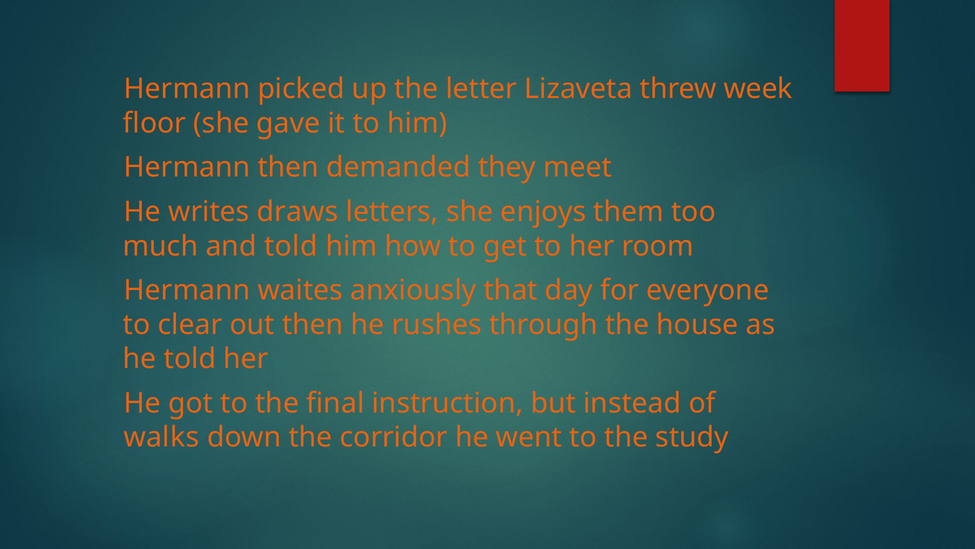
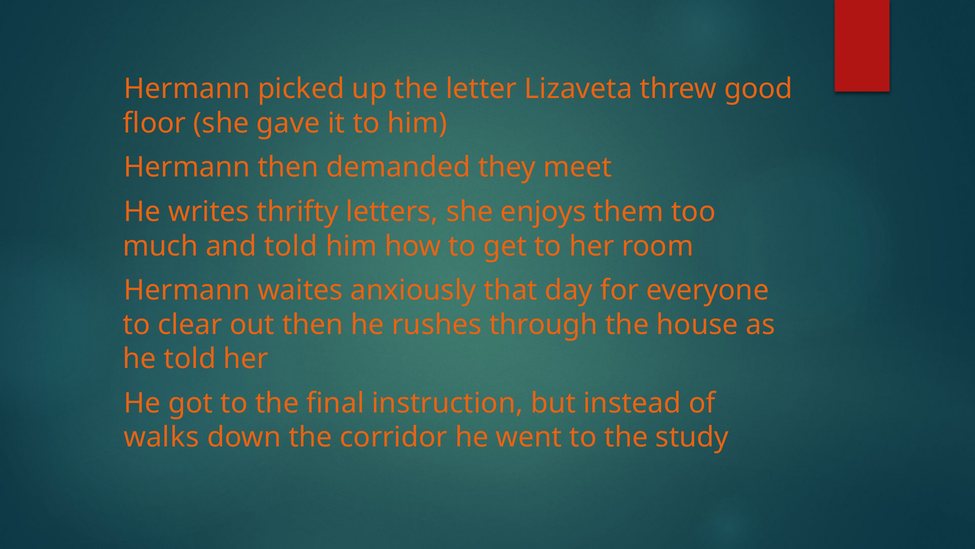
week: week -> good
draws: draws -> thrifty
